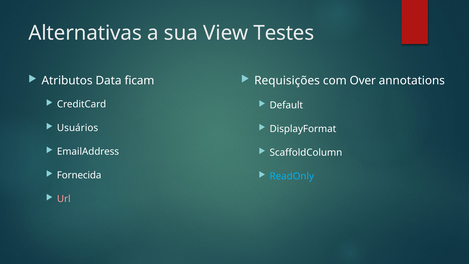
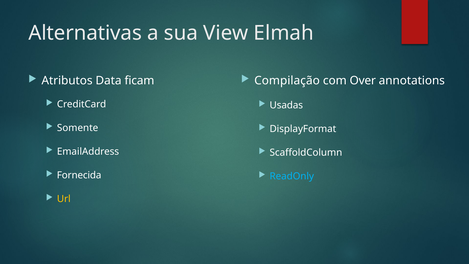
Testes: Testes -> Elmah
Requisições: Requisições -> Compilação
Default: Default -> Usadas
Usuários: Usuários -> Somente
Url colour: pink -> yellow
